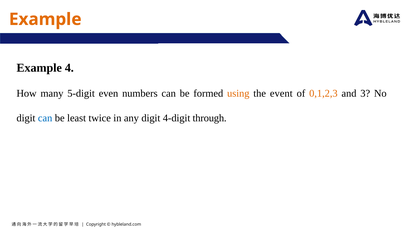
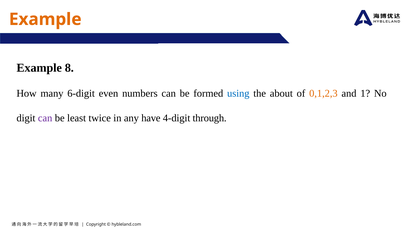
4: 4 -> 8
5-digit: 5-digit -> 6-digit
using colour: orange -> blue
event: event -> about
3: 3 -> 1
can at (45, 118) colour: blue -> purple
any digit: digit -> have
